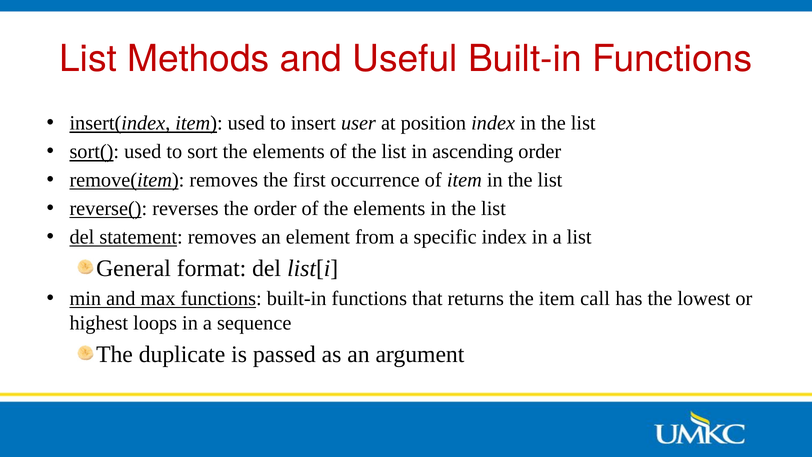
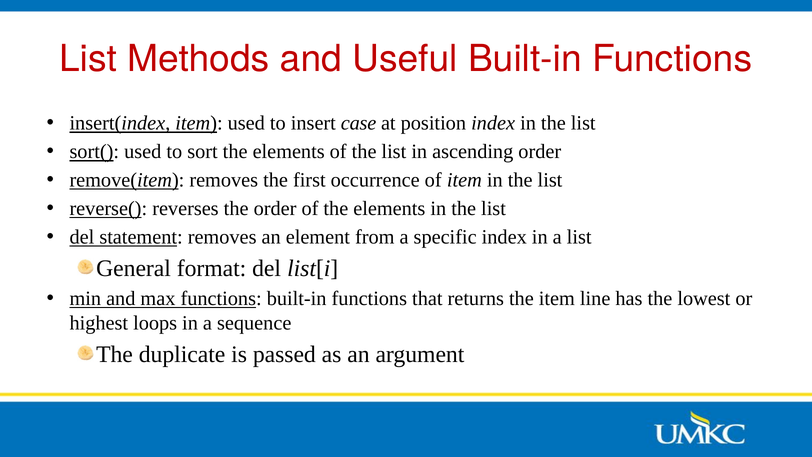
user: user -> case
call: call -> line
